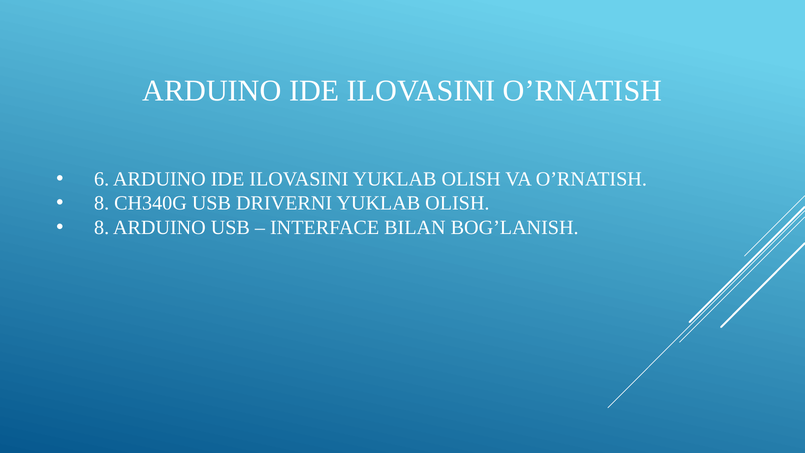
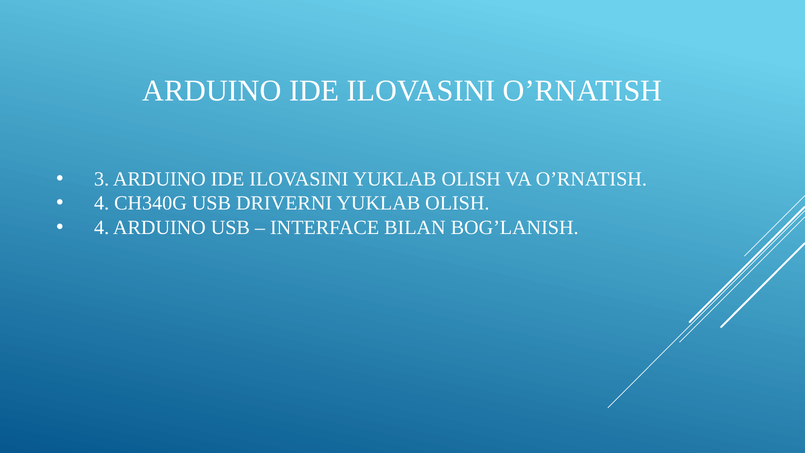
6: 6 -> 3
8 at (102, 203): 8 -> 4
8 at (102, 227): 8 -> 4
